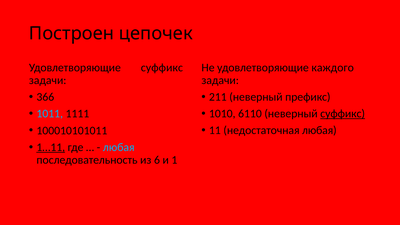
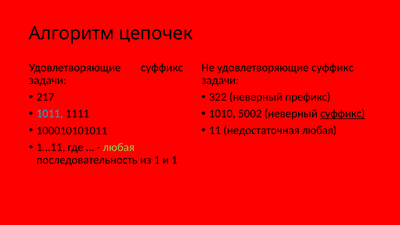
Построен: Построен -> Алгоритм
Не удовлетворяющие каждого: каждого -> суффикс
211: 211 -> 322
366: 366 -> 217
6110: 6110 -> 5002
1…11 underline: present -> none
любая at (119, 147) colour: light blue -> light green
из 6: 6 -> 1
